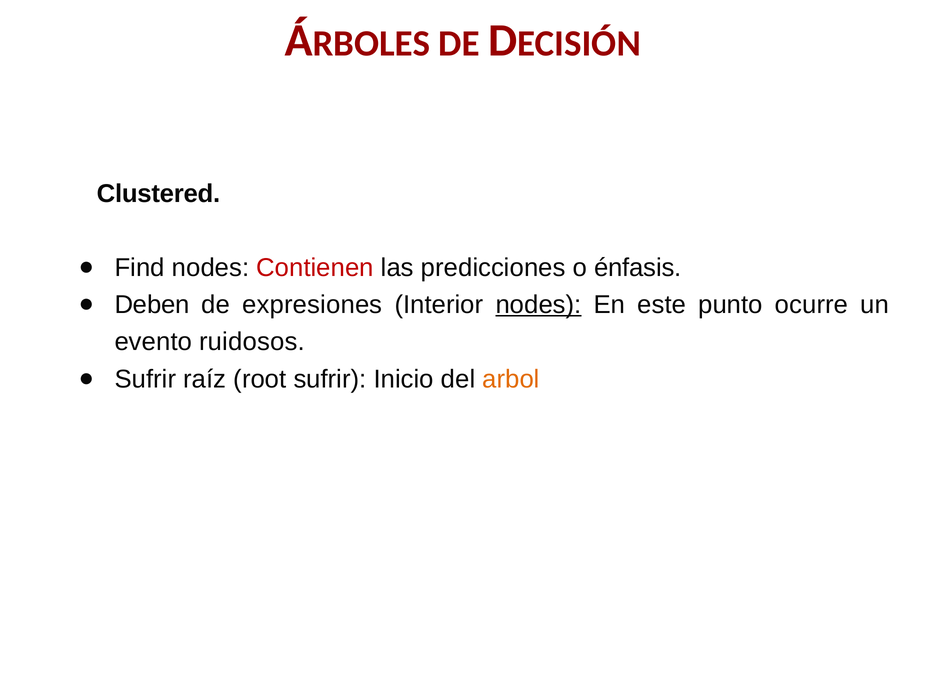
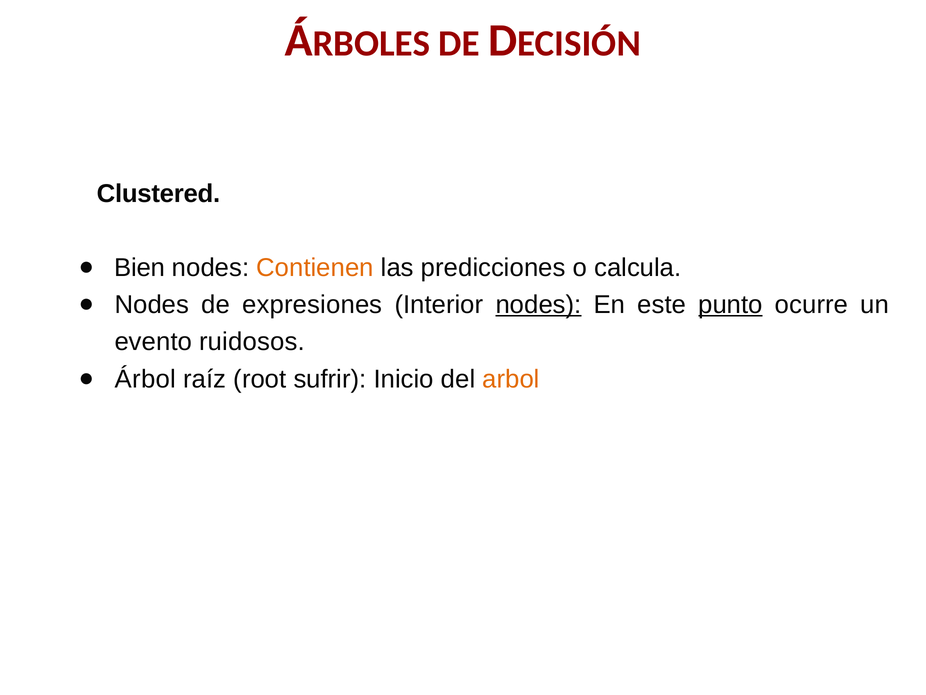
Find: Find -> Bien
Contienen colour: red -> orange
énfasis: énfasis -> calcula
Deben at (152, 305): Deben -> Nodes
punto underline: none -> present
Sufrir at (145, 379): Sufrir -> Árbol
